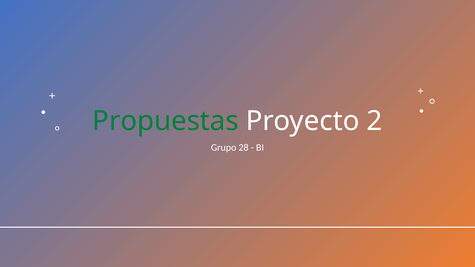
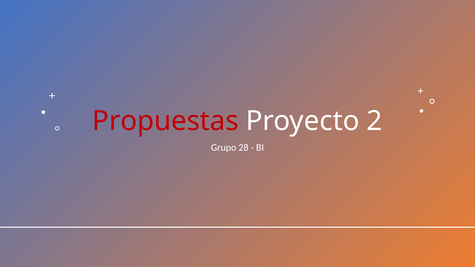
Propuestas colour: green -> red
